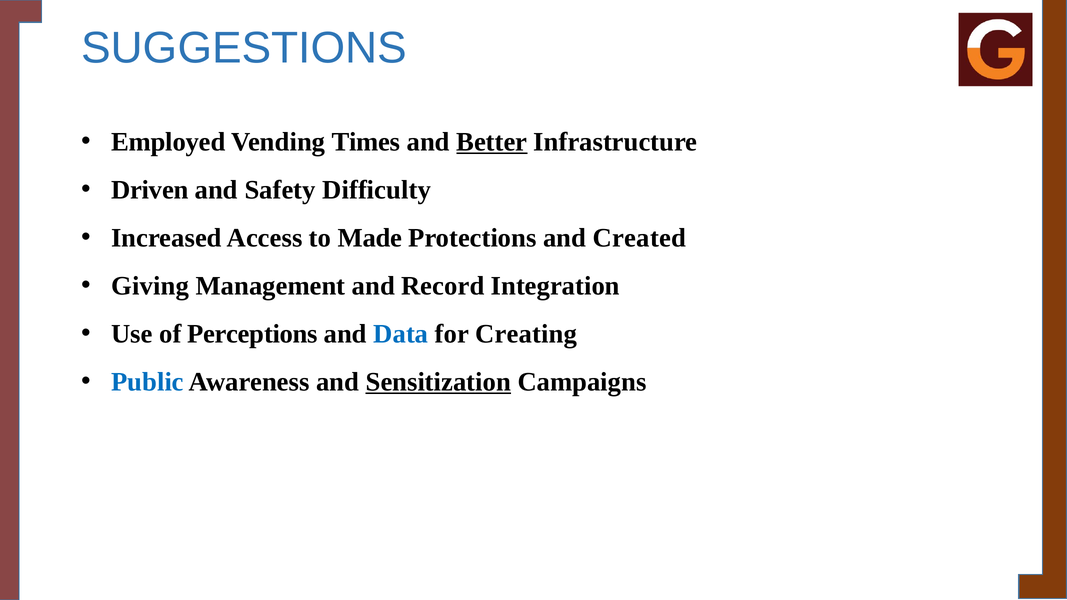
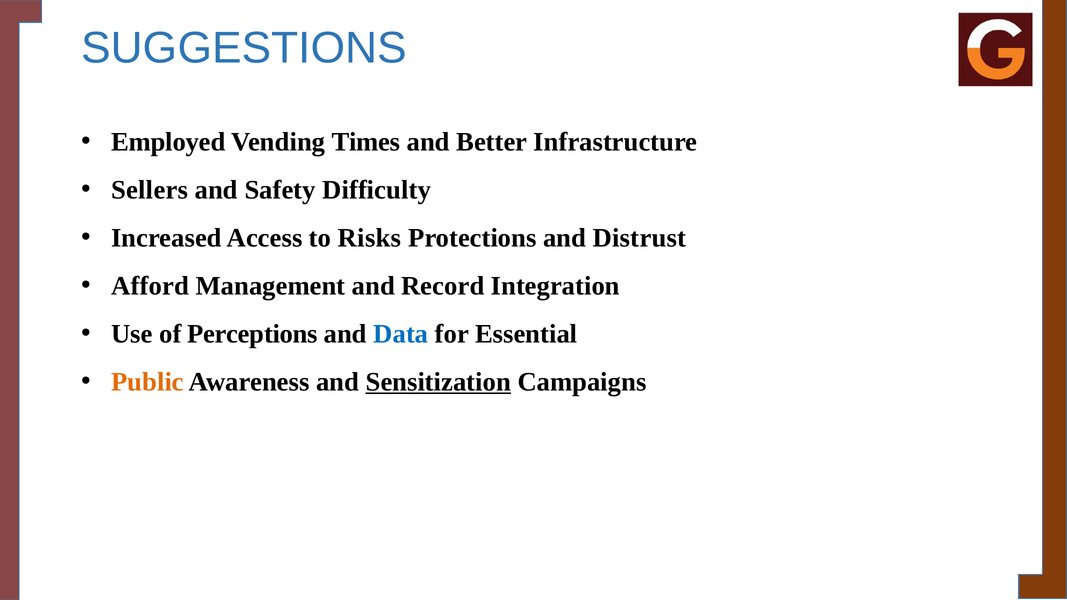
Better underline: present -> none
Driven: Driven -> Sellers
Made: Made -> Risks
Created: Created -> Distrust
Giving: Giving -> Afford
Creating: Creating -> Essential
Public colour: blue -> orange
